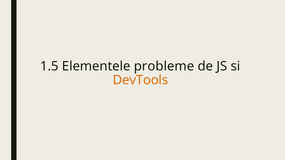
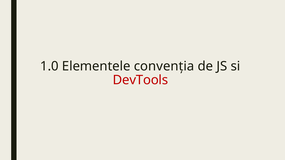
1.5: 1.5 -> 1.0
probleme: probleme -> convenția
DevTools colour: orange -> red
